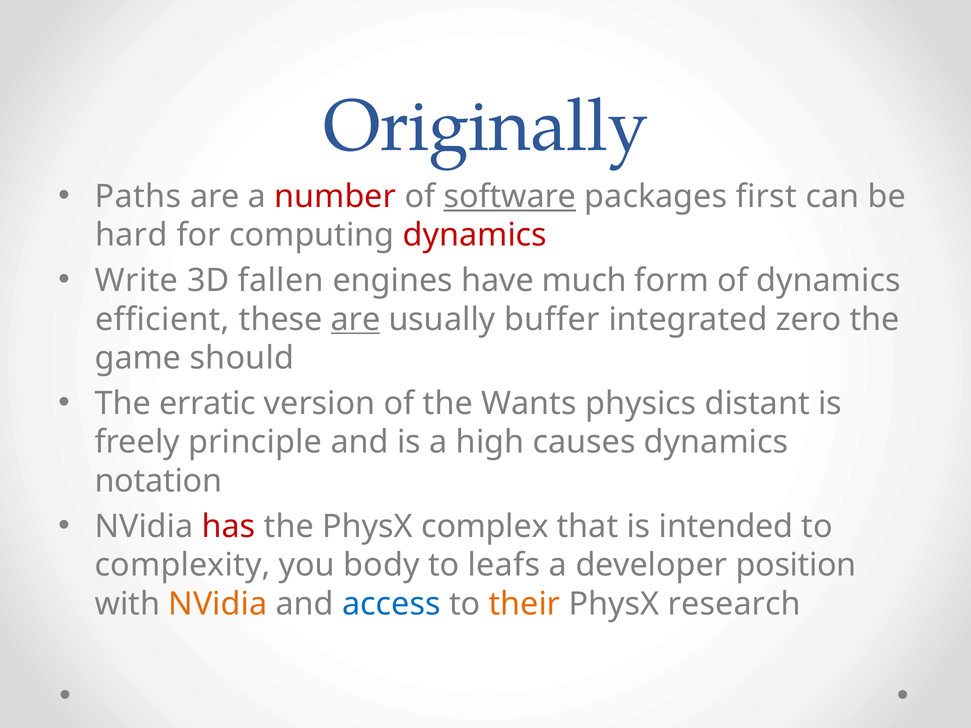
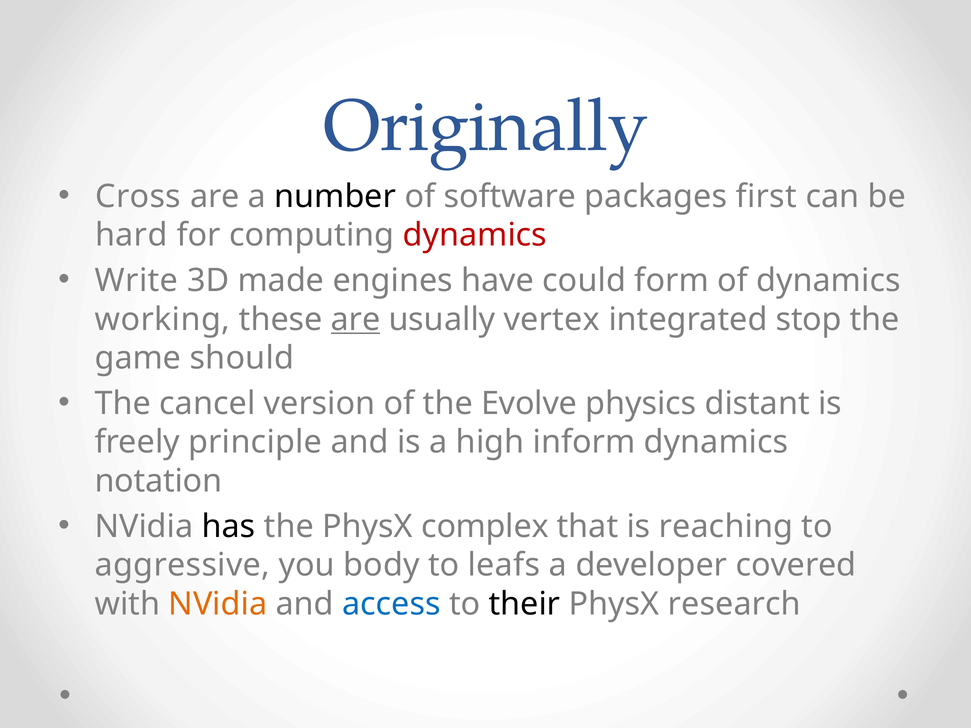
Paths: Paths -> Cross
number colour: red -> black
software underline: present -> none
fallen: fallen -> made
much: much -> could
efficient: efficient -> working
buffer: buffer -> vertex
zero: zero -> stop
erratic: erratic -> cancel
Wants: Wants -> Evolve
causes: causes -> inform
has colour: red -> black
intended: intended -> reaching
complexity: complexity -> aggressive
position: position -> covered
their colour: orange -> black
